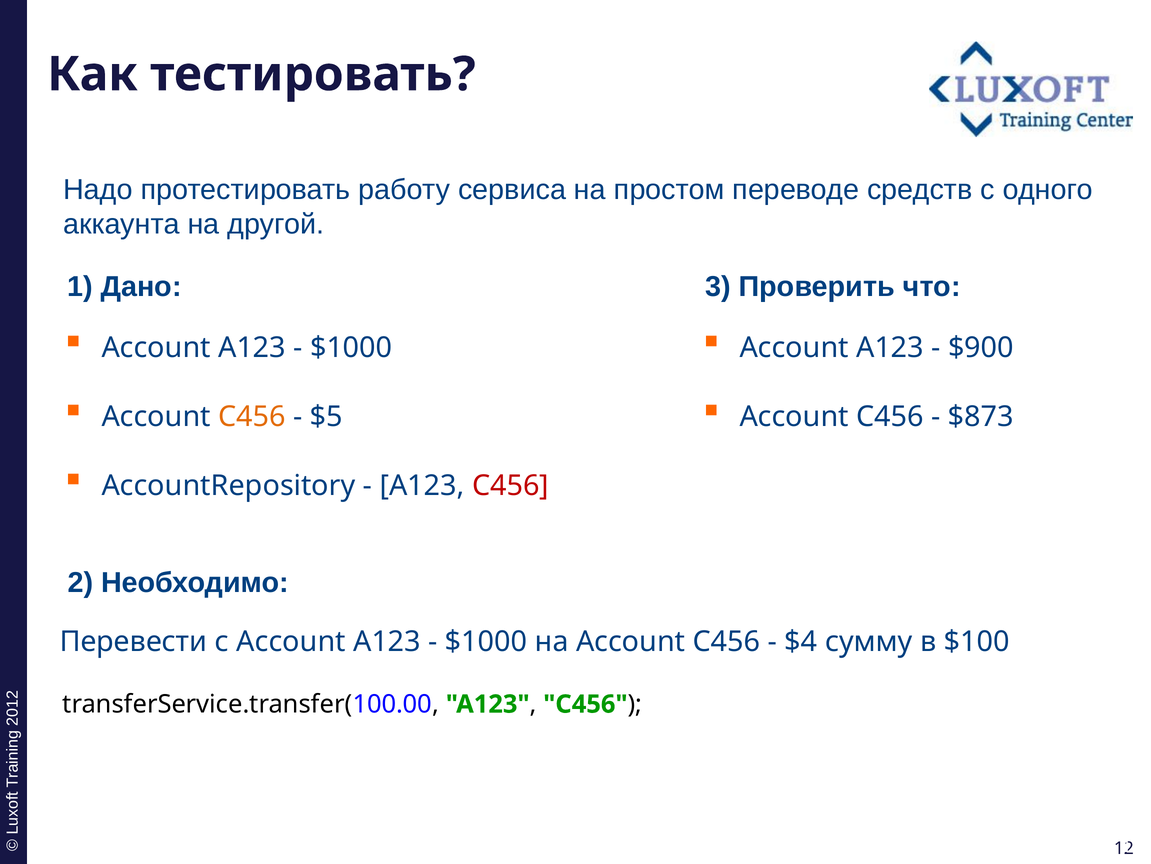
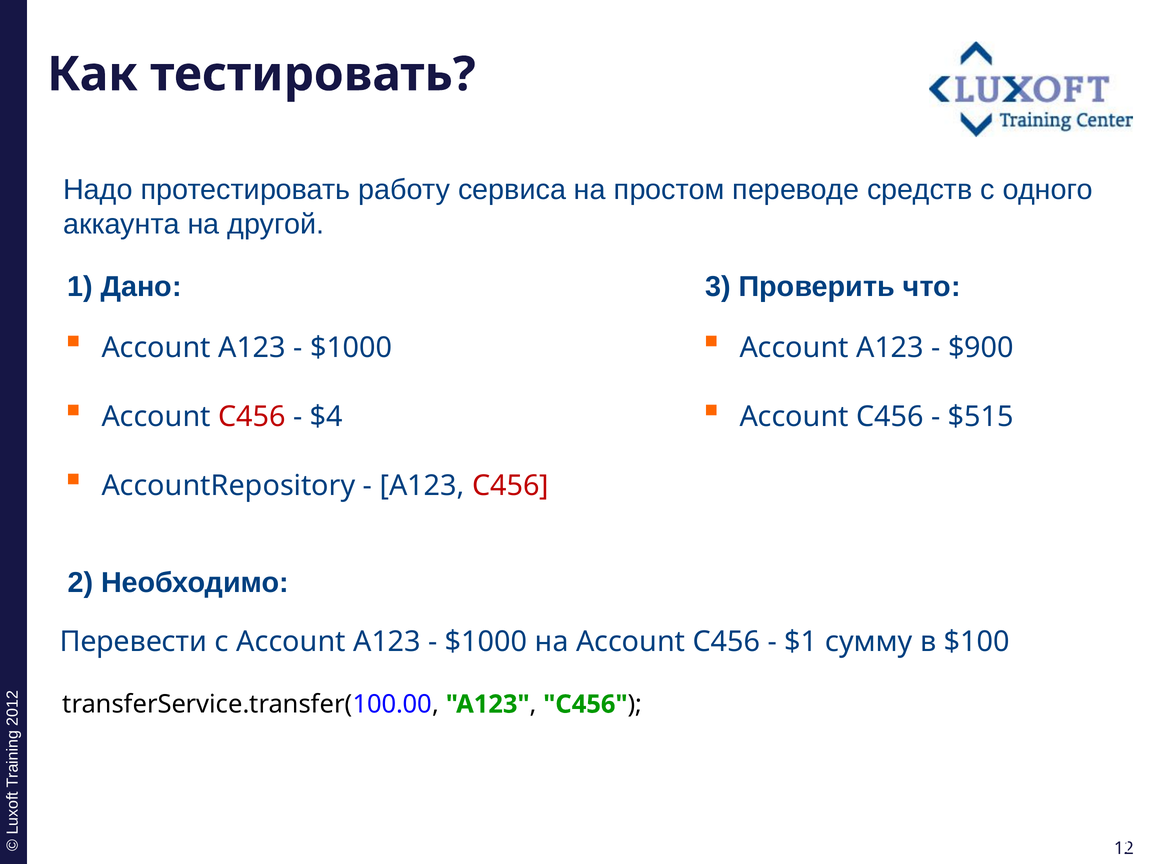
C456 at (252, 416) colour: orange -> red
$5: $5 -> $4
$873: $873 -> $515
$4: $4 -> $1
